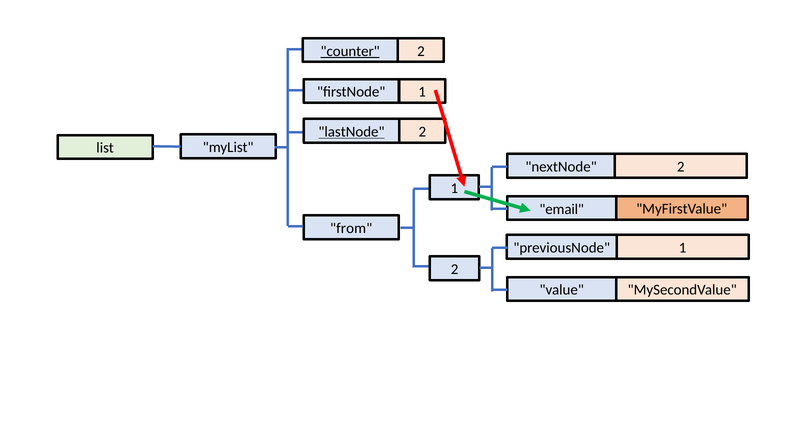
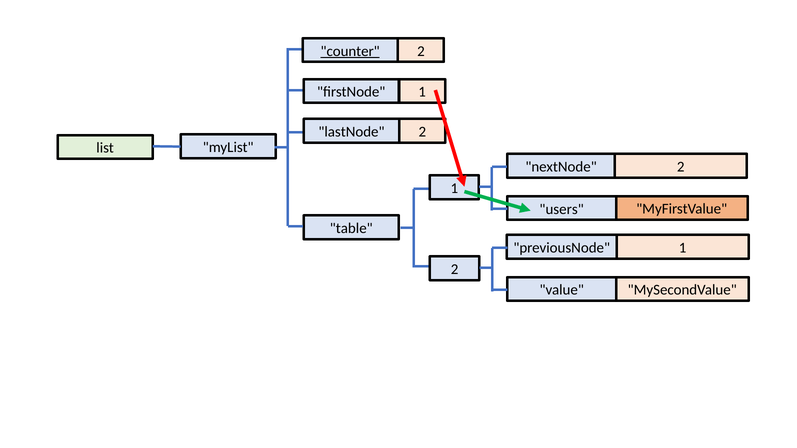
lastNode underline: present -> none
email: email -> users
from: from -> table
